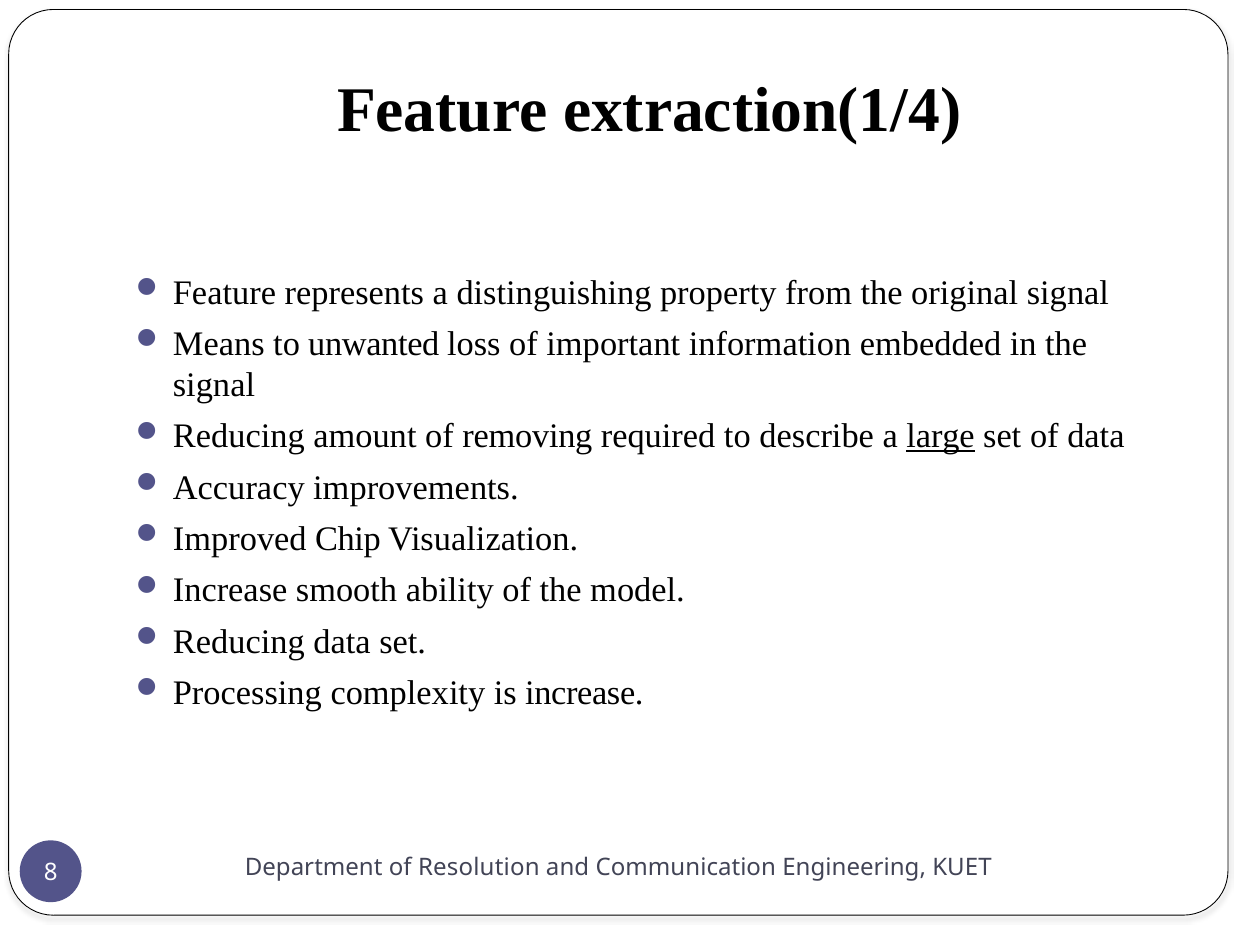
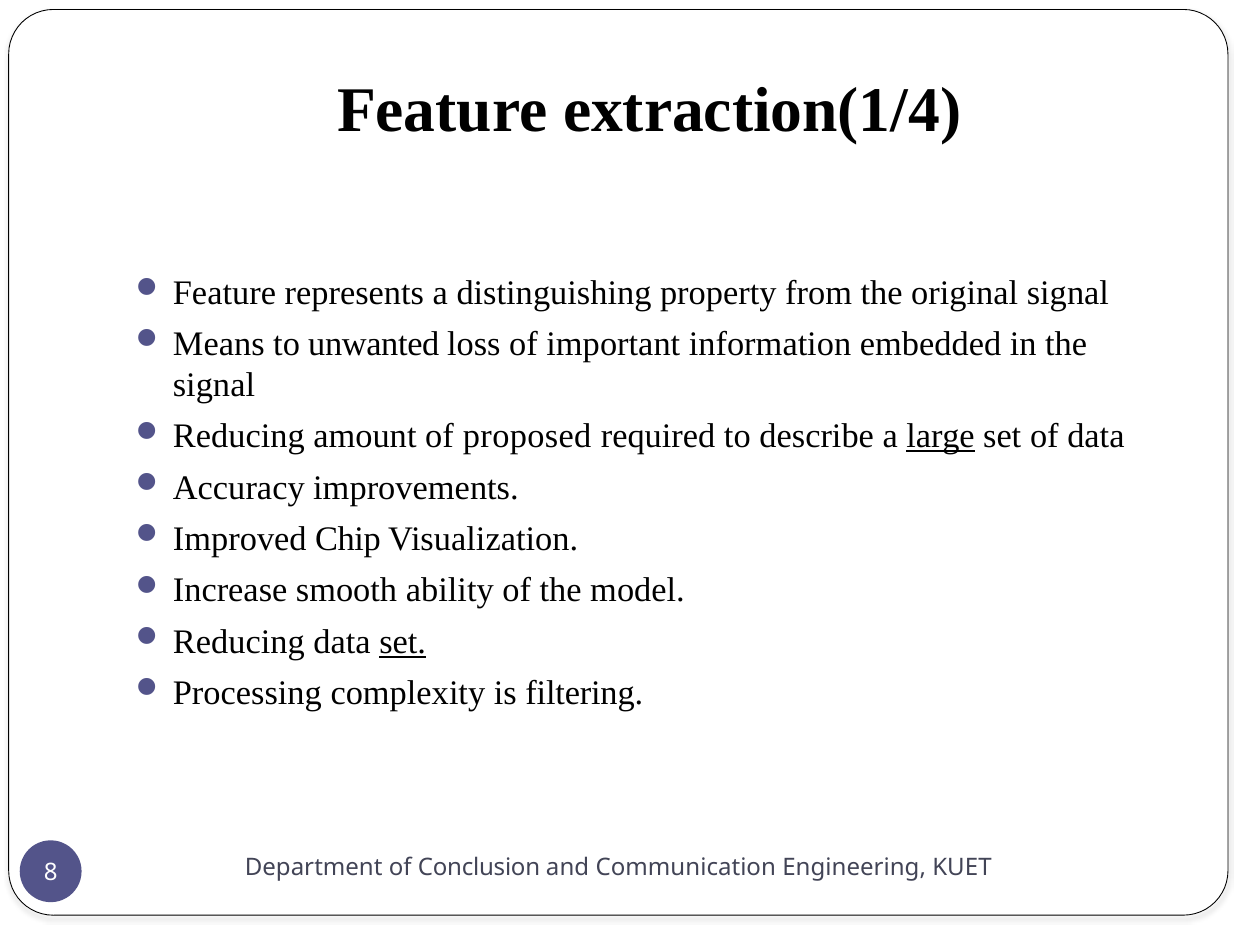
removing: removing -> proposed
set at (403, 642) underline: none -> present
is increase: increase -> filtering
Resolution: Resolution -> Conclusion
